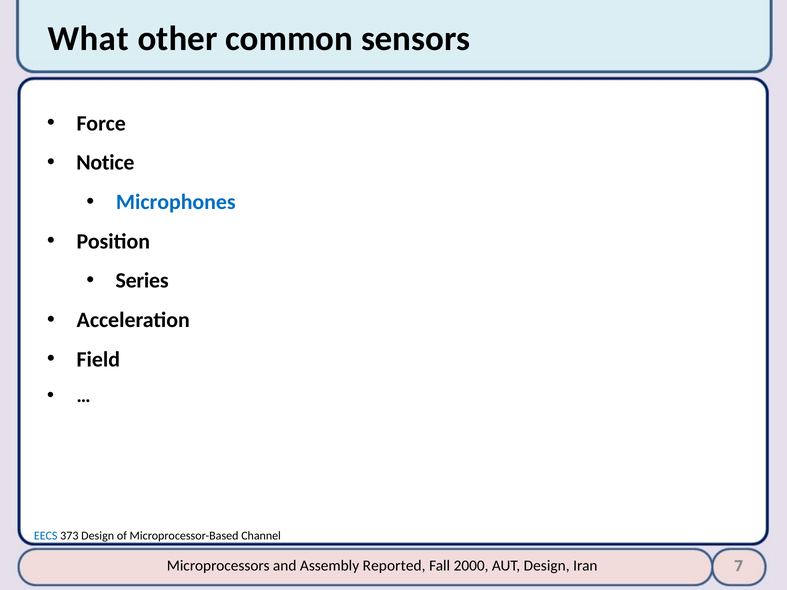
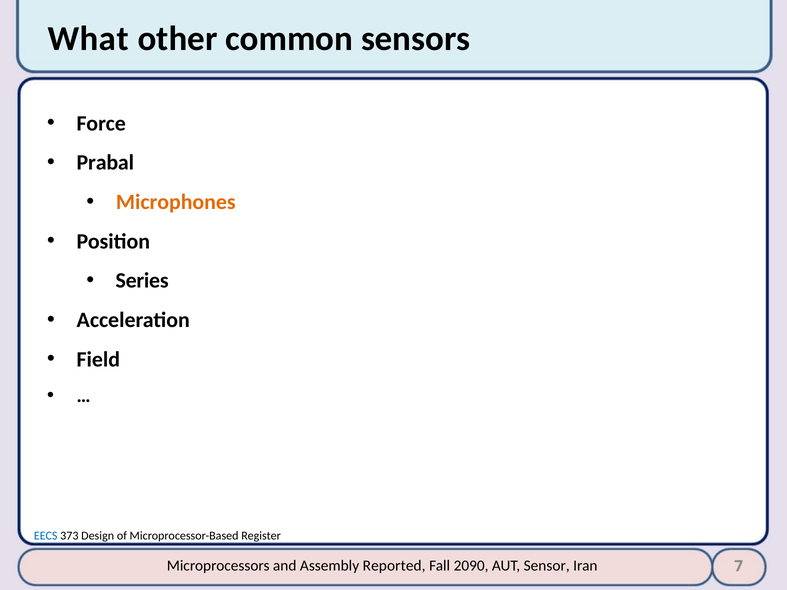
Notice: Notice -> Prabal
Microphones colour: blue -> orange
Channel: Channel -> Register
2000: 2000 -> 2090
AUT Design: Design -> Sensor
